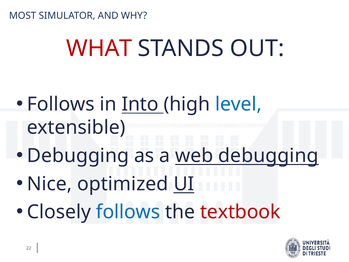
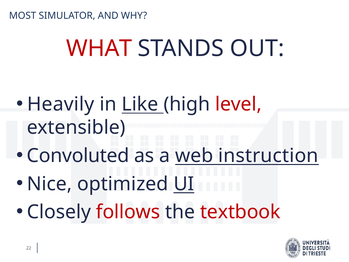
Follows at (61, 104): Follows -> Heavily
Into: Into -> Like
level colour: blue -> red
Debugging at (78, 156): Debugging -> Convoluted
web debugging: debugging -> instruction
follows at (128, 212) colour: blue -> red
